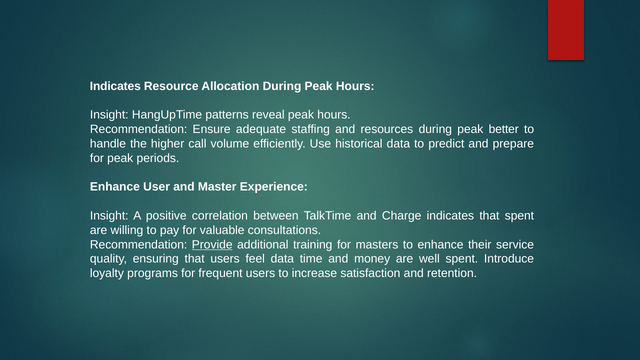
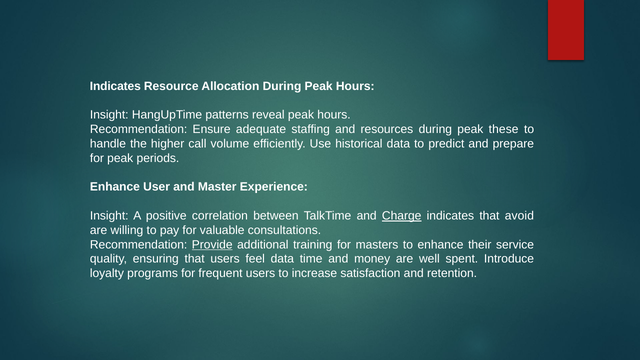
better: better -> these
Charge underline: none -> present
that spent: spent -> avoid
